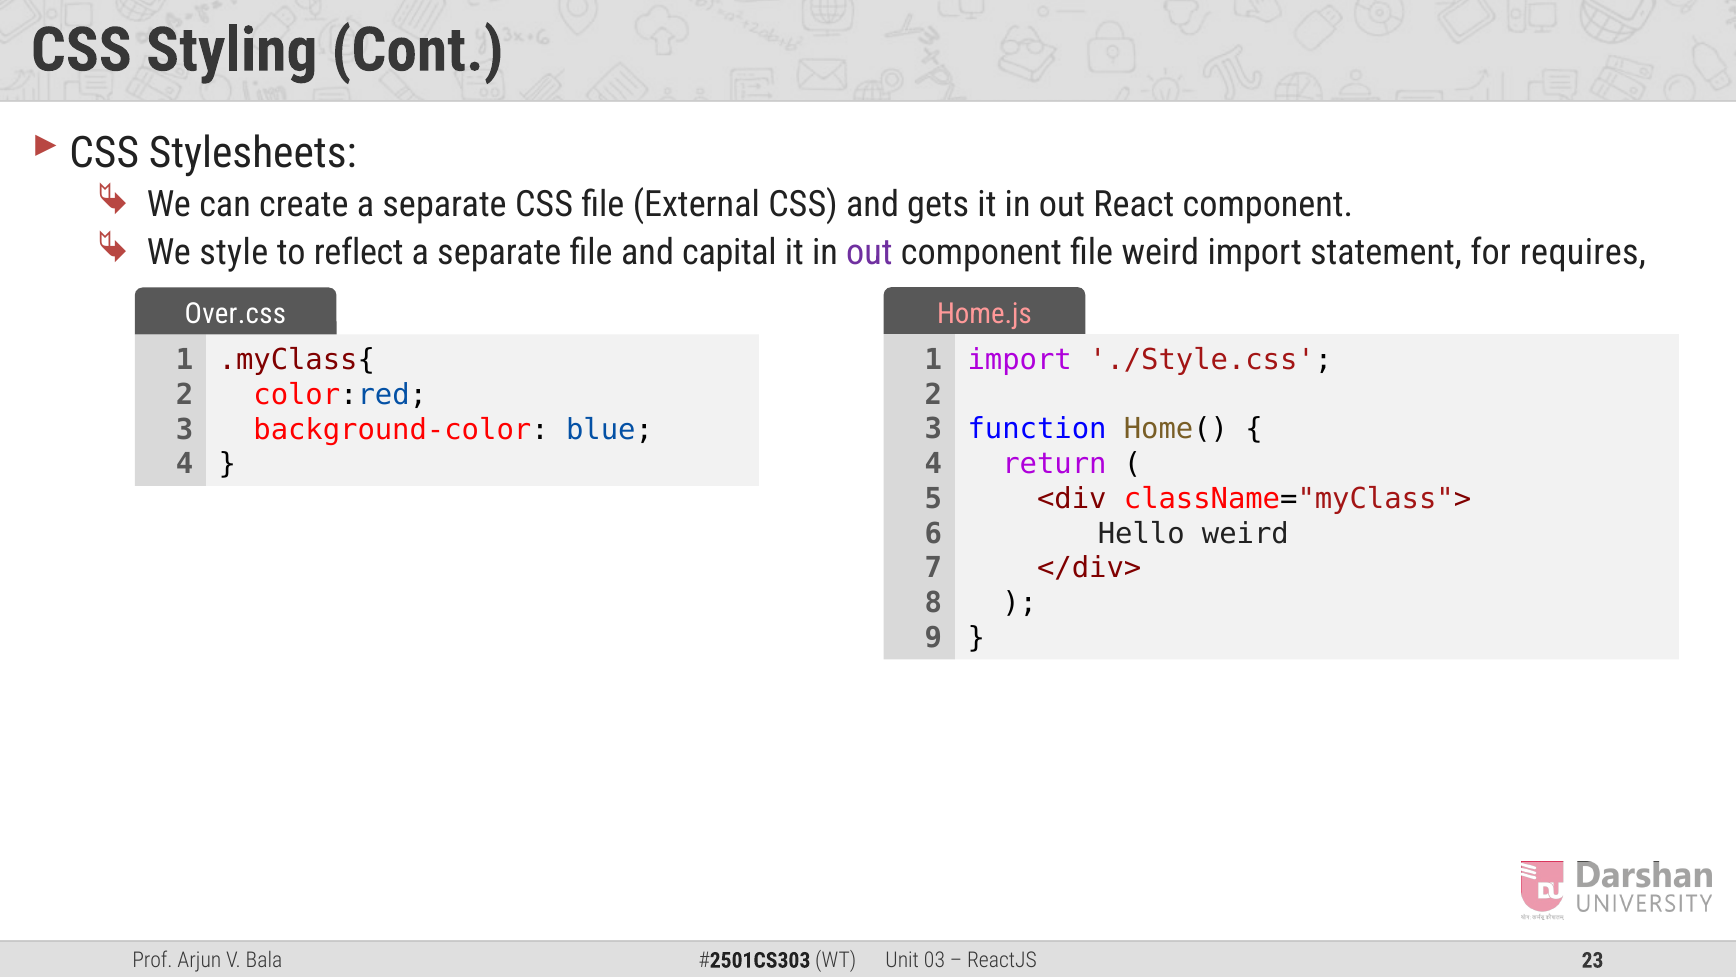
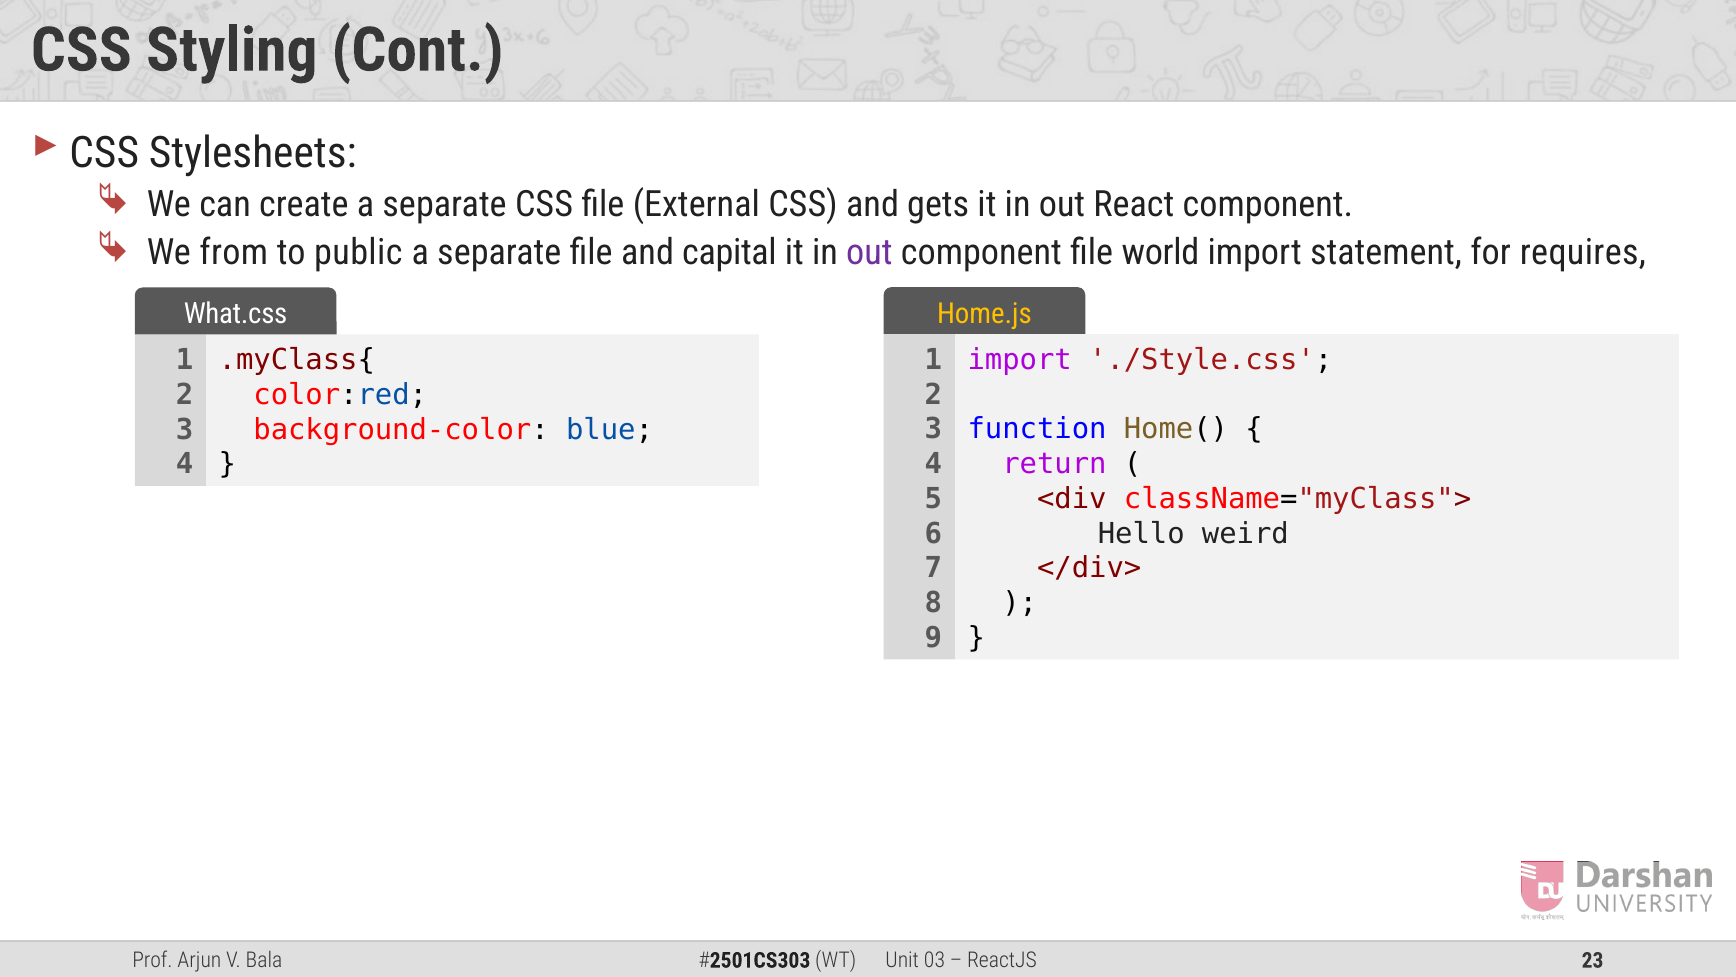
style: style -> from
reflect: reflect -> public
file weird: weird -> world
Home.js colour: pink -> yellow
Over.css: Over.css -> What.css
